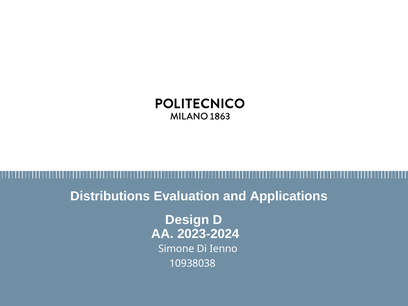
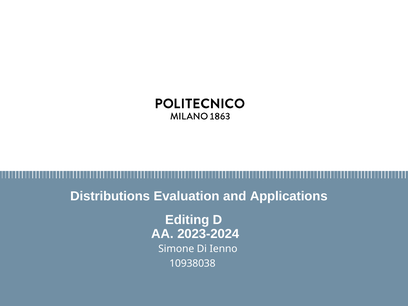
Design: Design -> Editing
